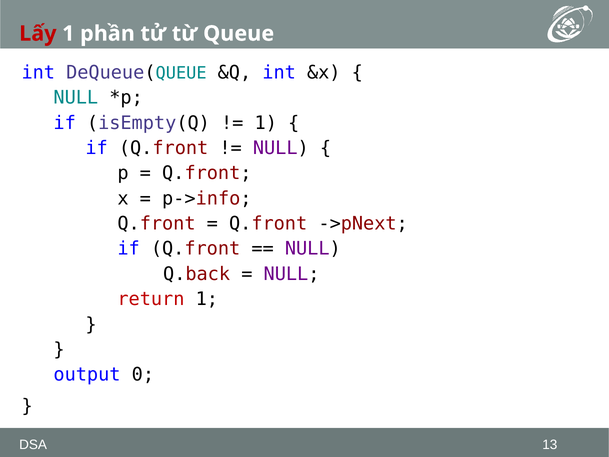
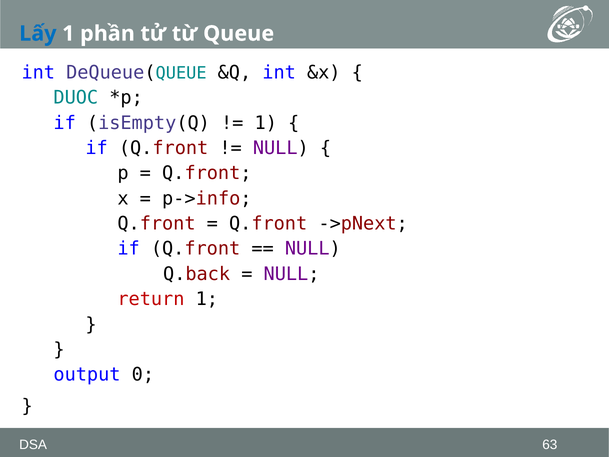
Lấy colour: red -> blue
NULL at (76, 98): NULL -> DUOC
13: 13 -> 63
